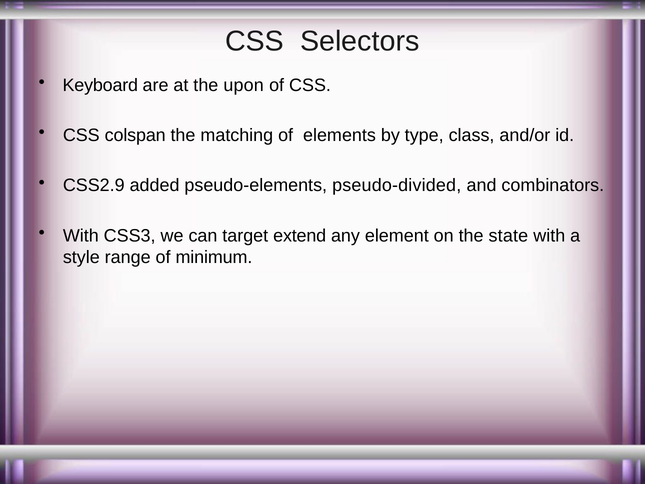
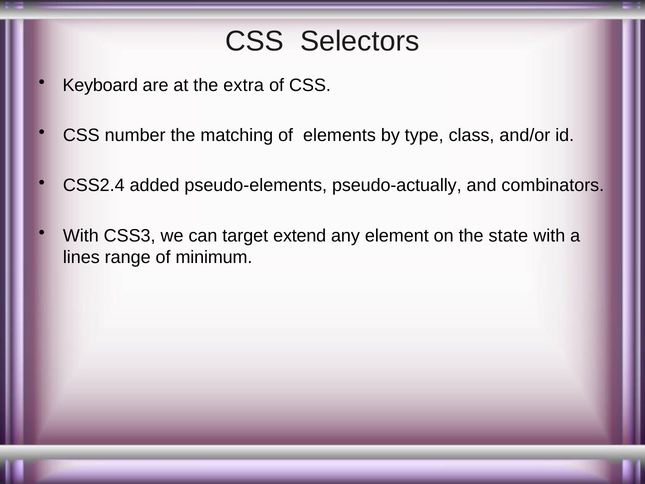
upon: upon -> extra
colspan: colspan -> number
CSS2.9: CSS2.9 -> CSS2.4
pseudo-divided: pseudo-divided -> pseudo-actually
style: style -> lines
